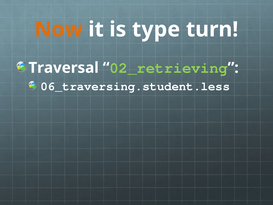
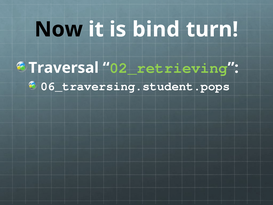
Now colour: orange -> black
type: type -> bind
06_traversing.student.less: 06_traversing.student.less -> 06_traversing.student.pops
